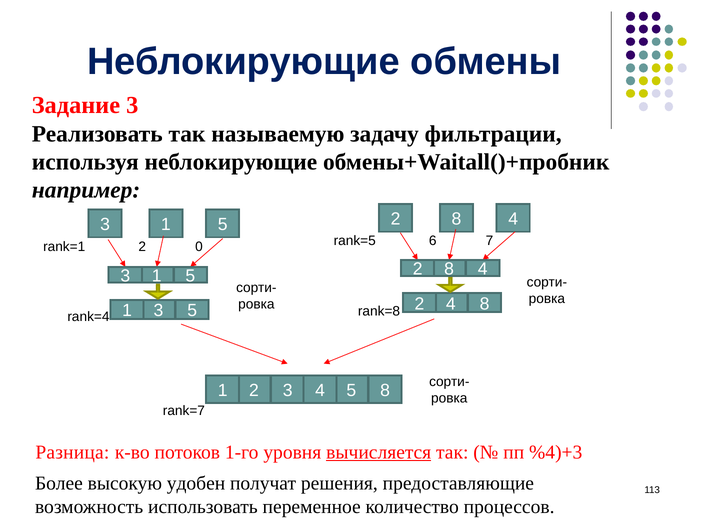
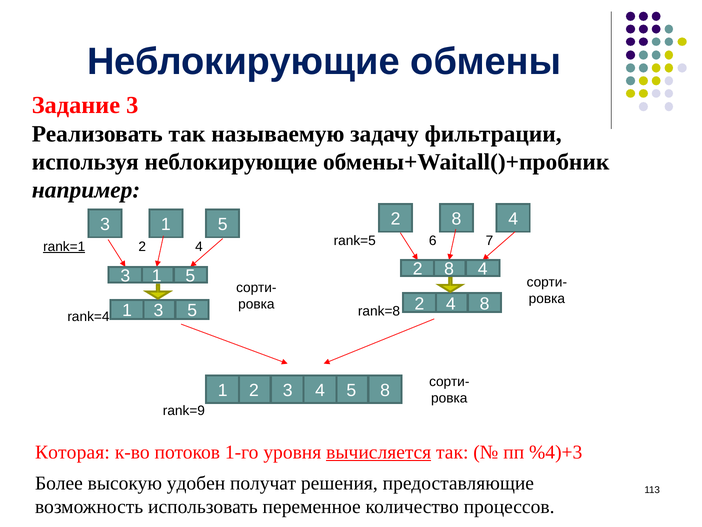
rank=1 underline: none -> present
0 at (199, 246): 0 -> 4
rank=7: rank=7 -> rank=9
Разница: Разница -> Которая
